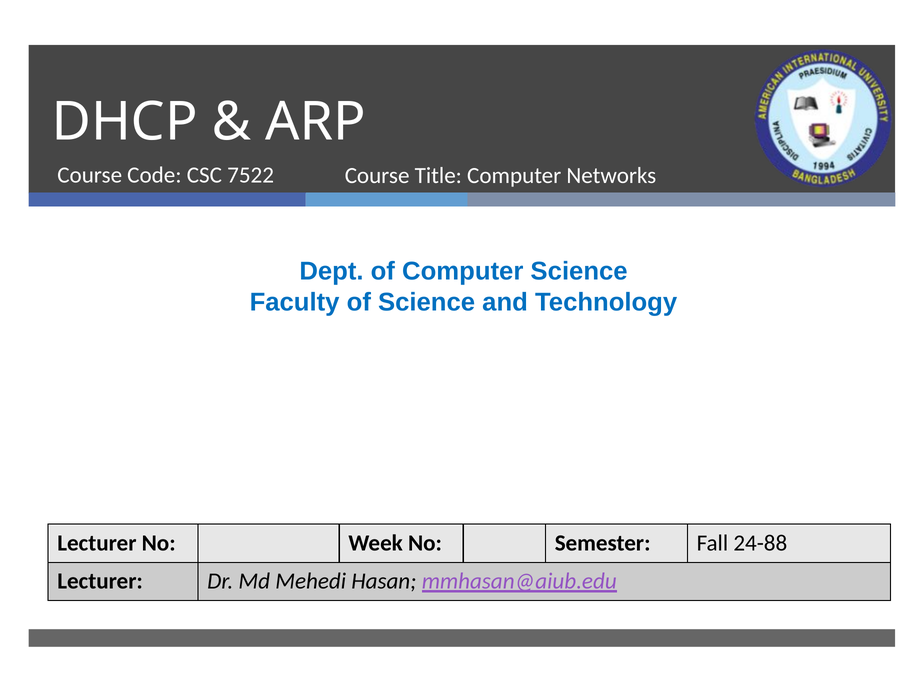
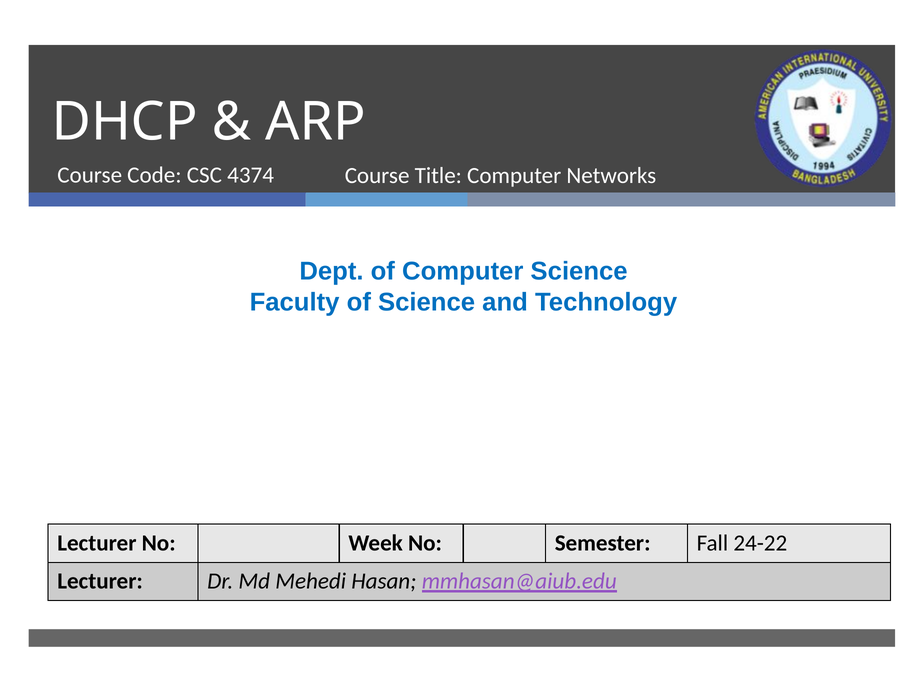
7522: 7522 -> 4374
24-88: 24-88 -> 24-22
